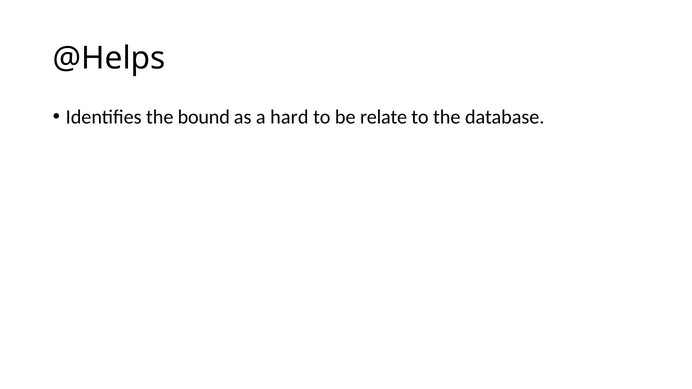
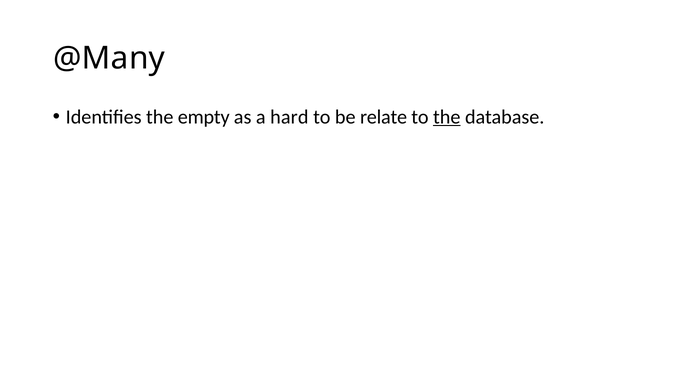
@Helps: @Helps -> @Many
bound: bound -> empty
the at (447, 117) underline: none -> present
